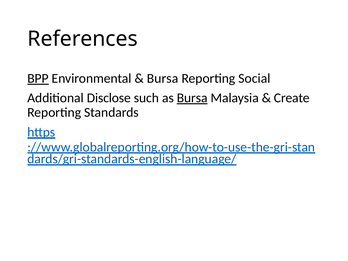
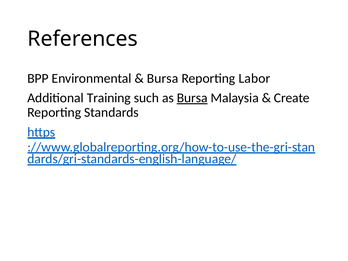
BPP underline: present -> none
Social: Social -> Labor
Disclose: Disclose -> Training
